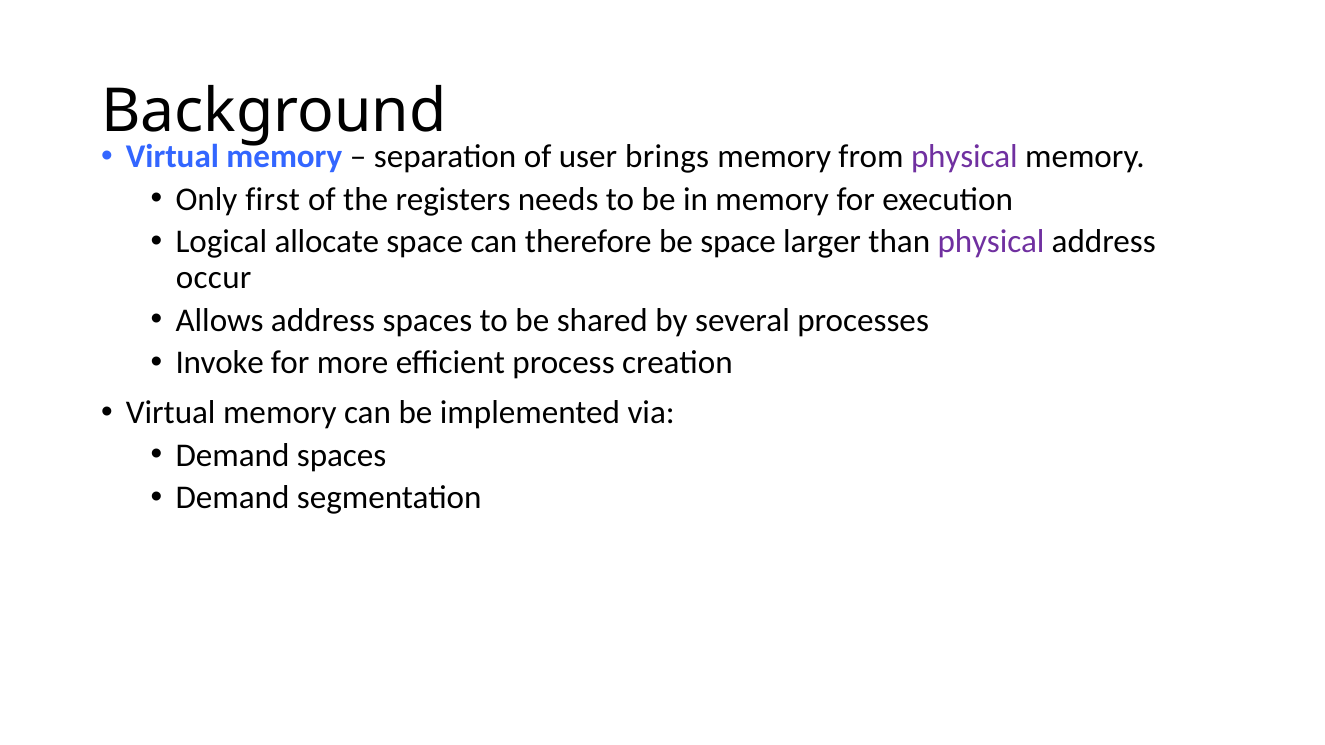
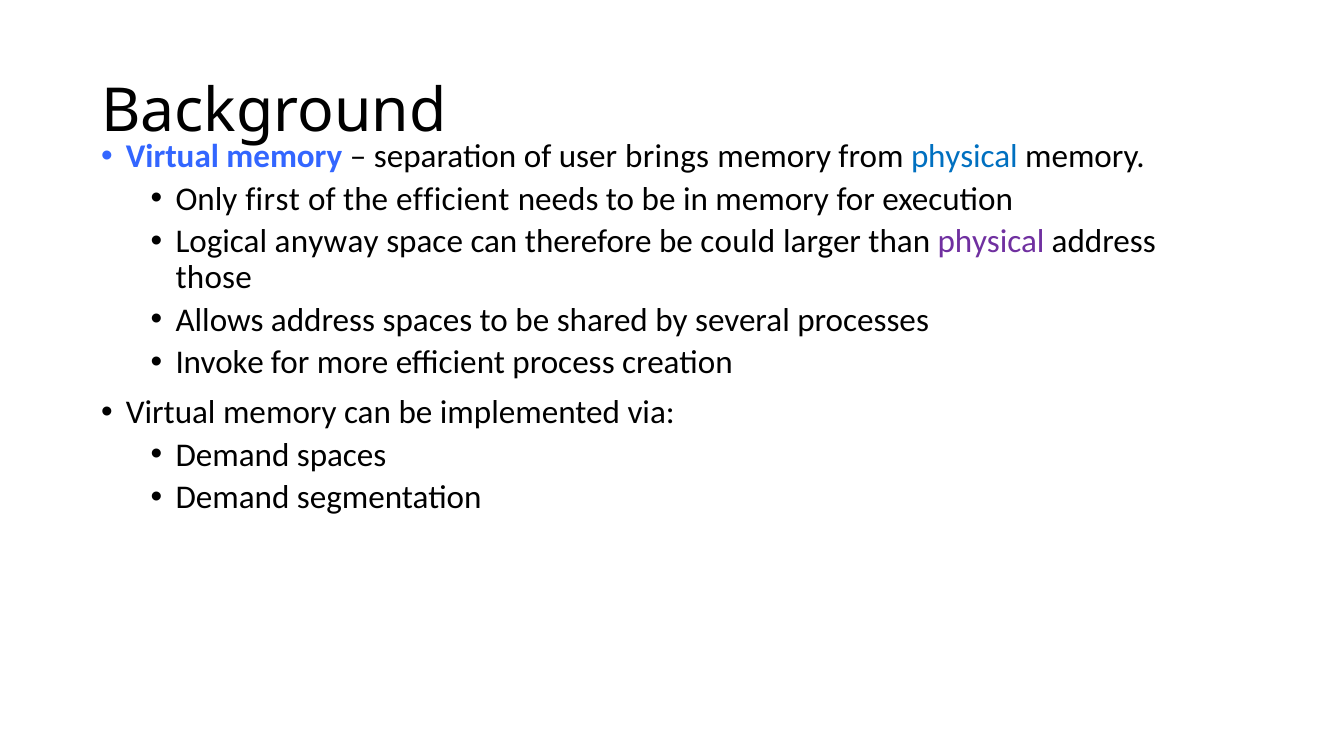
physical at (964, 157) colour: purple -> blue
the registers: registers -> efficient
allocate: allocate -> anyway
be space: space -> could
occur: occur -> those
